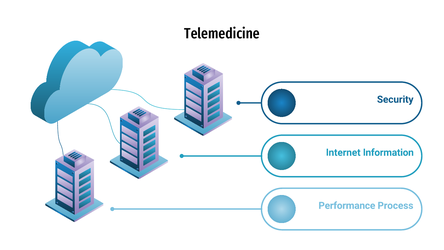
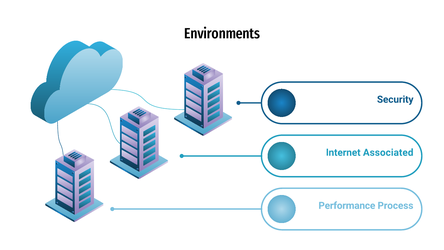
Telemedicine: Telemedicine -> Environments
Information: Information -> Associated
